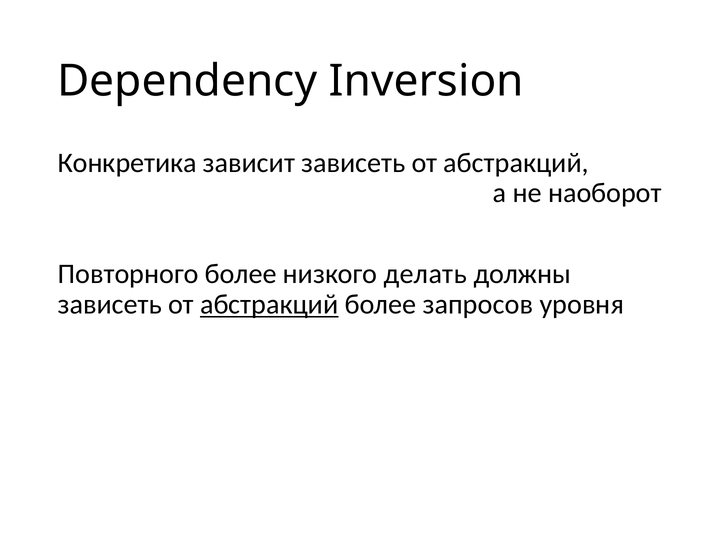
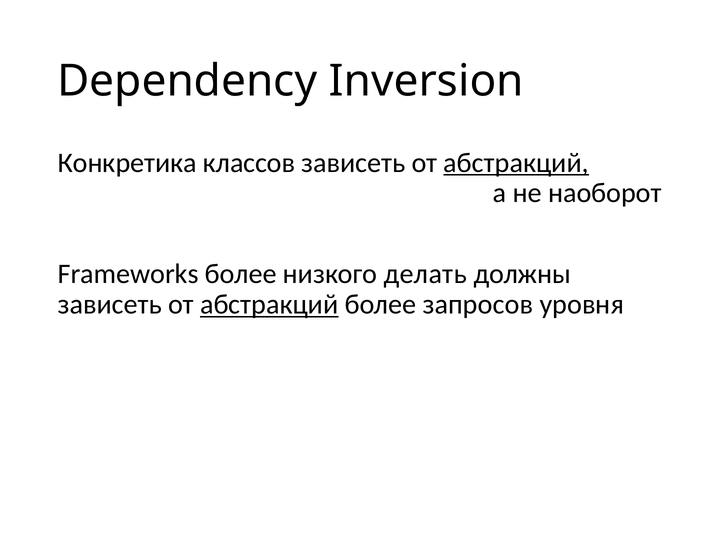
зависит: зависит -> классов
абстракций at (516, 163) underline: none -> present
Повторного: Повторного -> Frameworks
